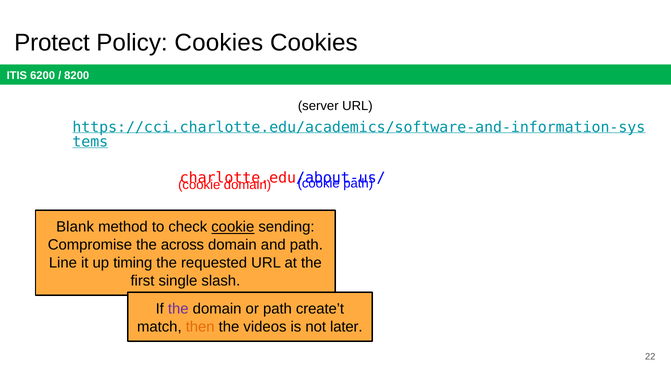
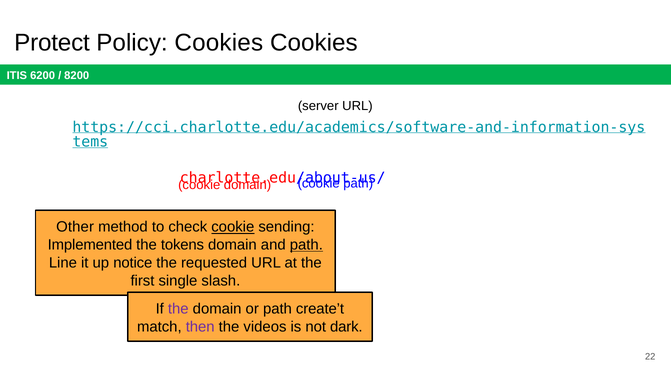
Blank: Blank -> Other
Compromise: Compromise -> Implemented
across: across -> tokens
path at (306, 245) underline: none -> present
timing: timing -> notice
then colour: orange -> purple
later: later -> dark
